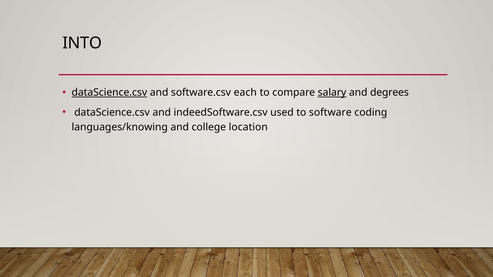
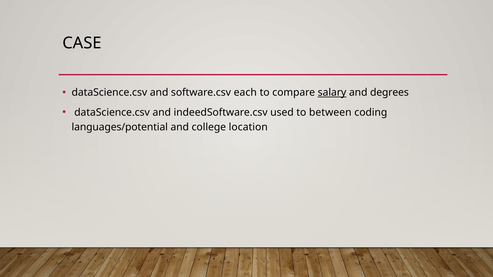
INTO: INTO -> CASE
dataScience.csv at (109, 93) underline: present -> none
software: software -> between
languages/knowing: languages/knowing -> languages/potential
